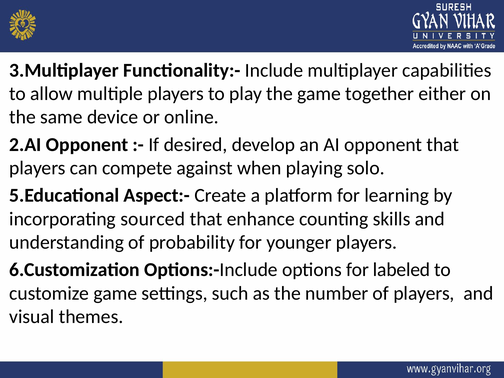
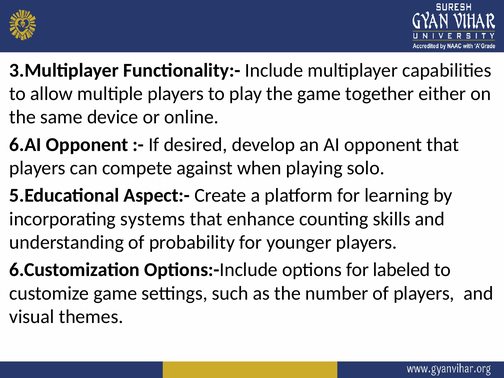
2.AI: 2.AI -> 6.AI
sourced: sourced -> systems
